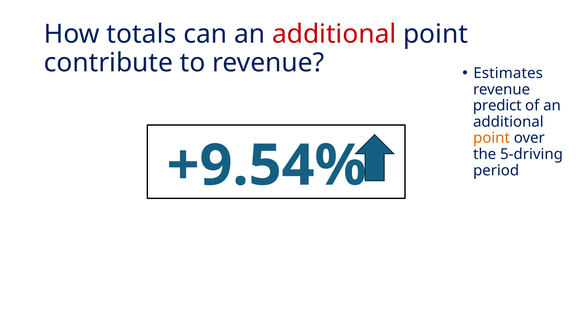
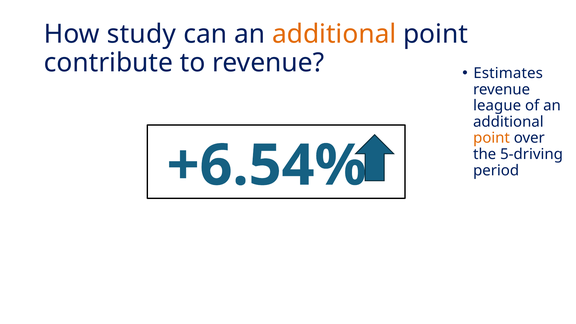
totals: totals -> study
additional at (334, 34) colour: red -> orange
predict: predict -> league
+9.54%: +9.54% -> +6.54%
